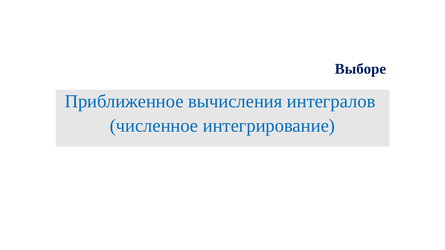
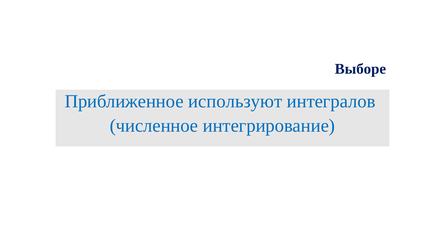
вычисления: вычисления -> используют
